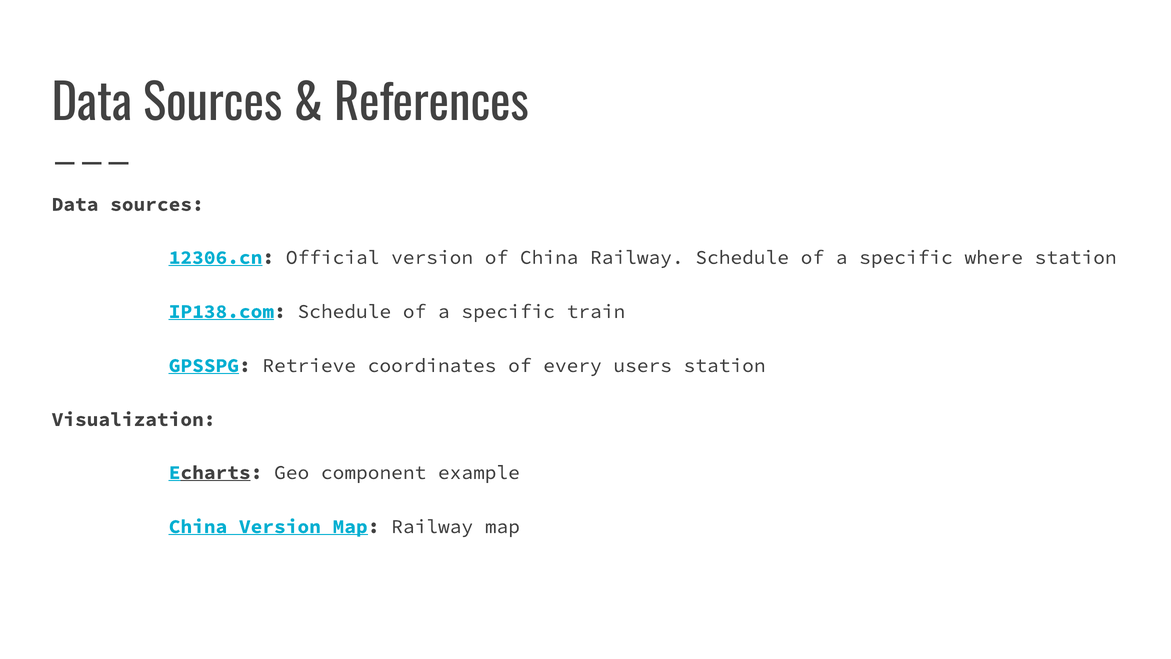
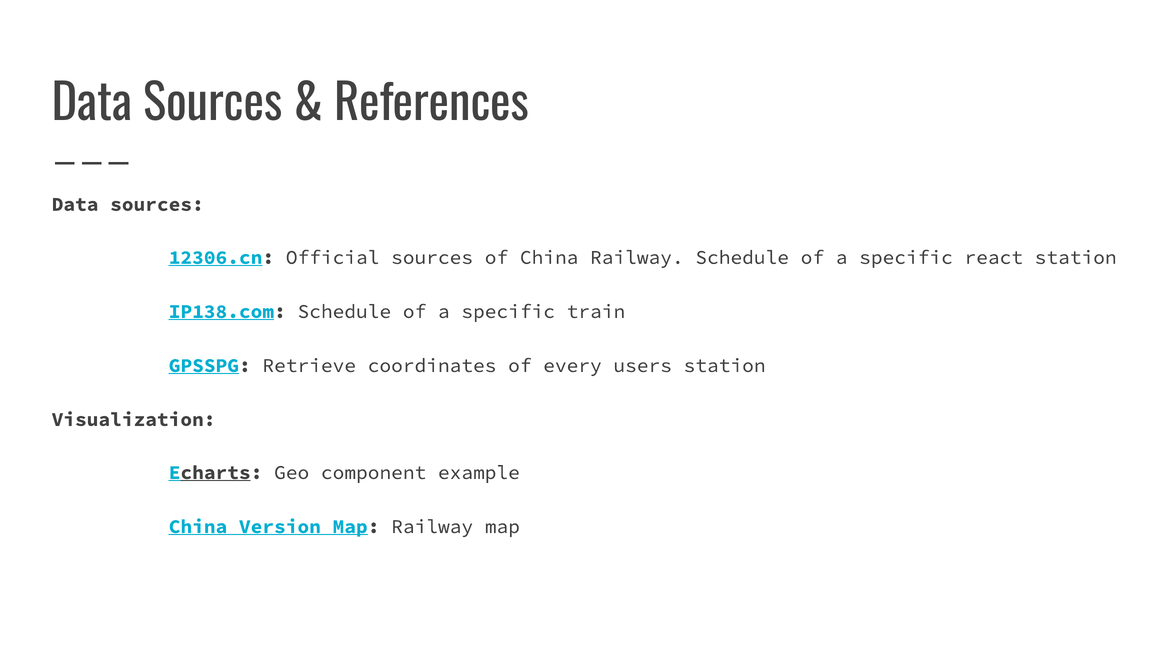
Official version: version -> sources
where: where -> react
